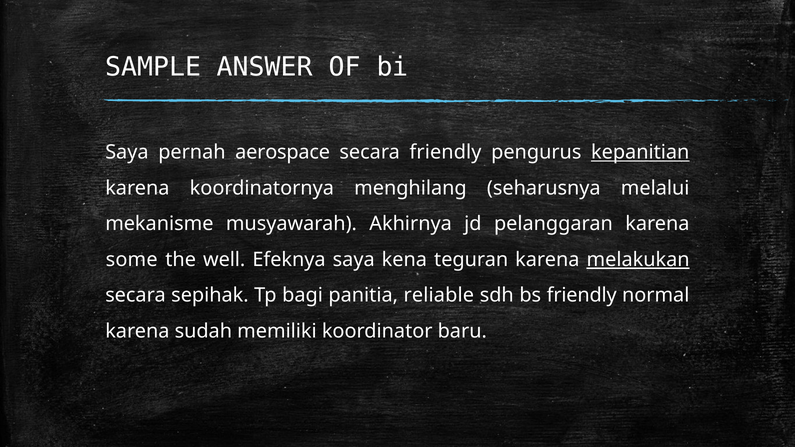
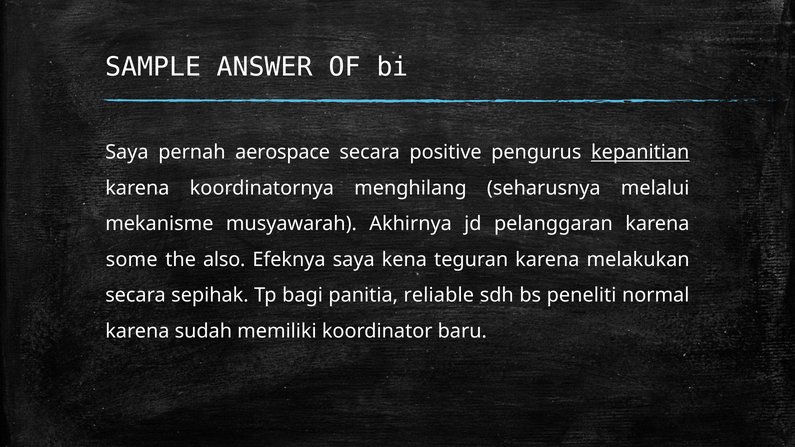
secara friendly: friendly -> positive
well: well -> also
melakukan underline: present -> none
bs friendly: friendly -> peneliti
